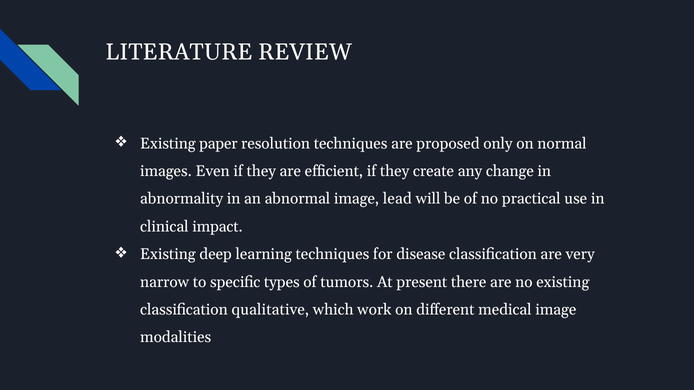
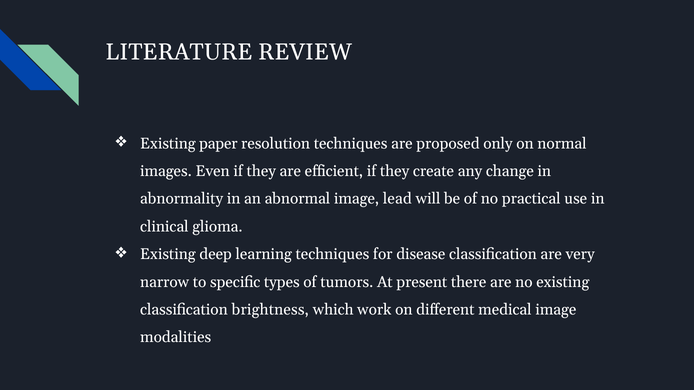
impact: impact -> glioma
qualitative: qualitative -> brightness
